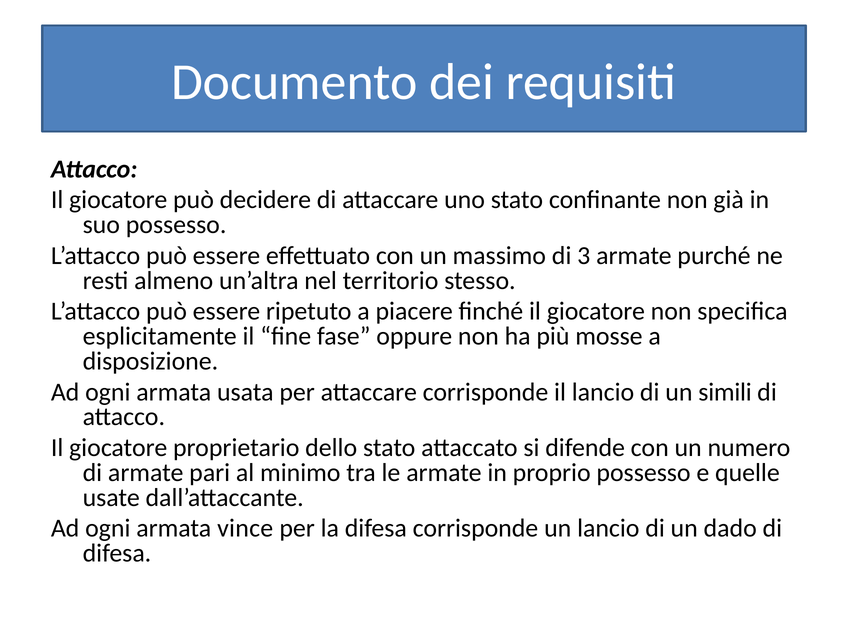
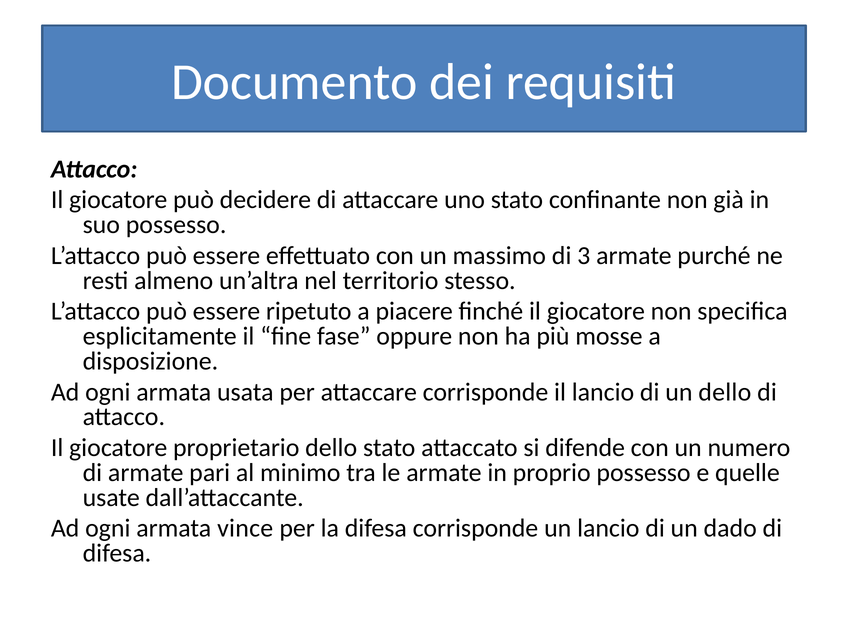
un simili: simili -> dello
